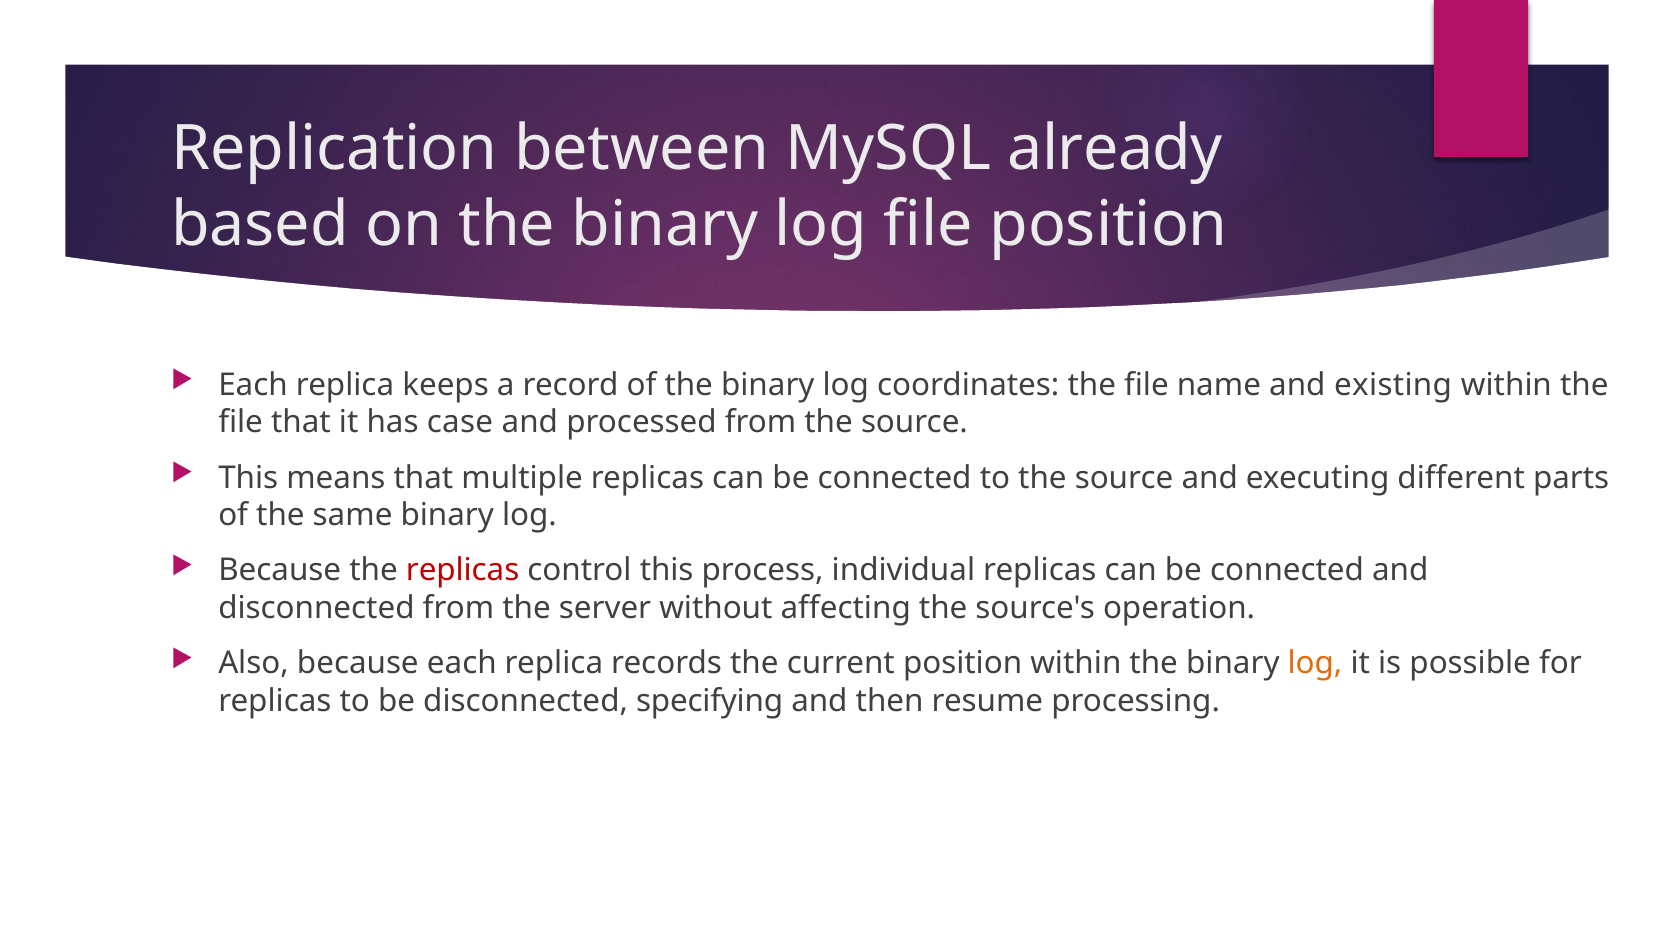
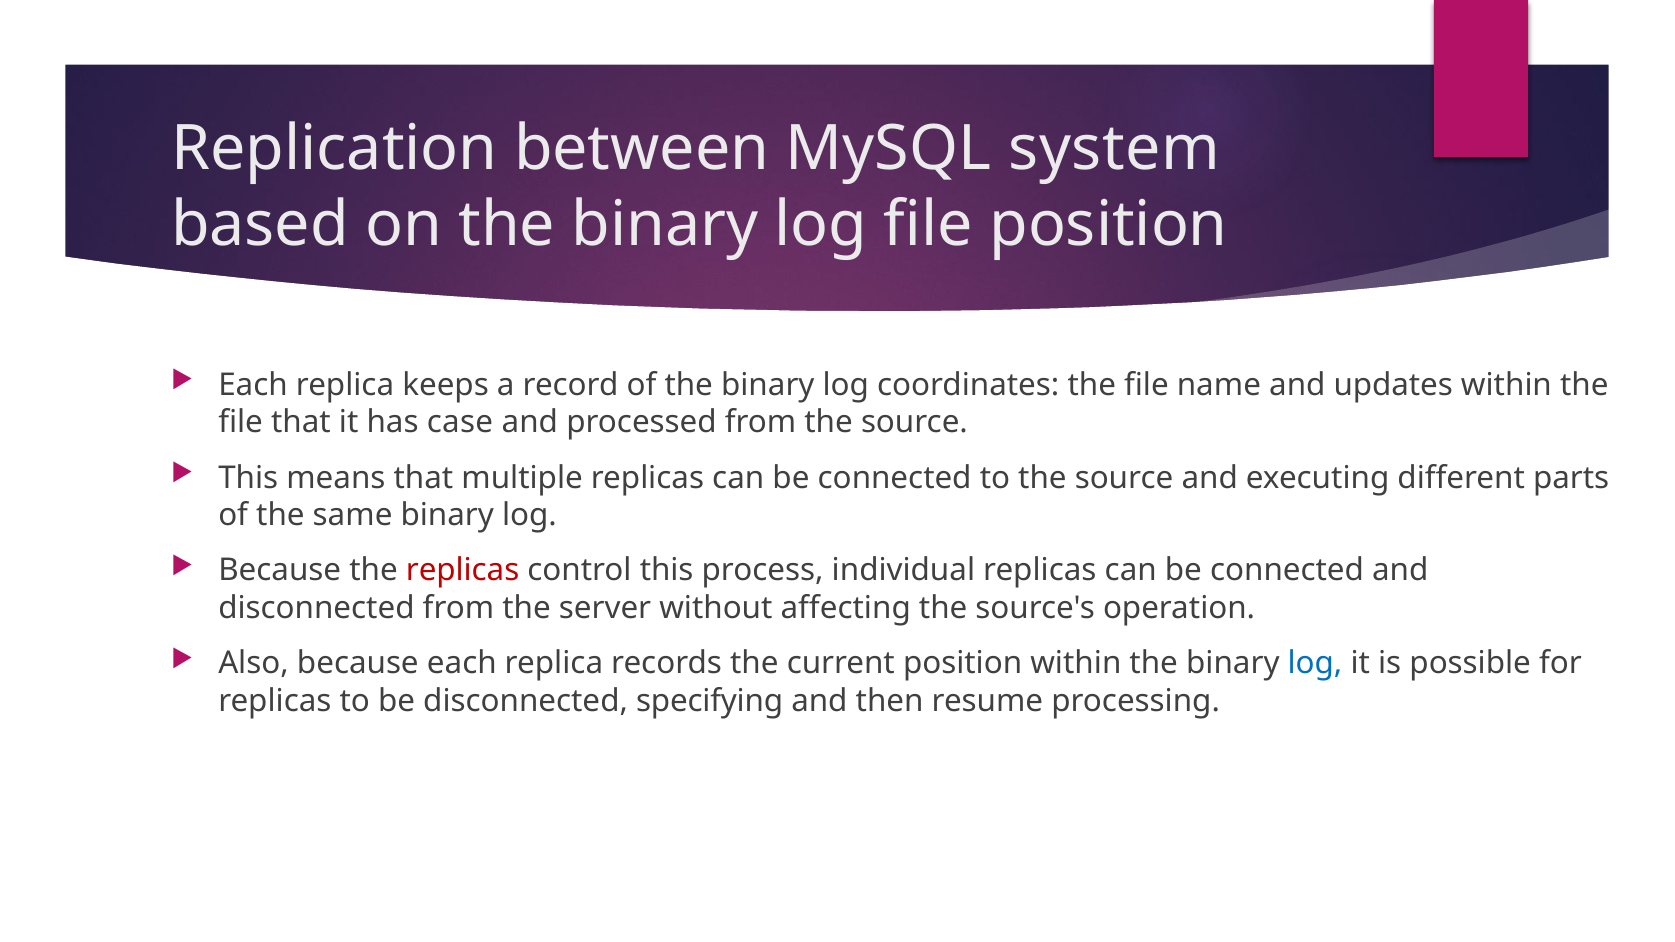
already: already -> system
existing: existing -> updates
log at (1315, 664) colour: orange -> blue
